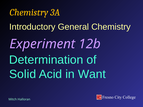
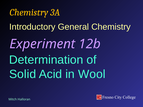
Want: Want -> Wool
